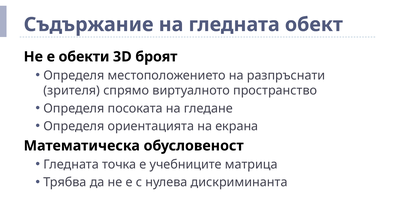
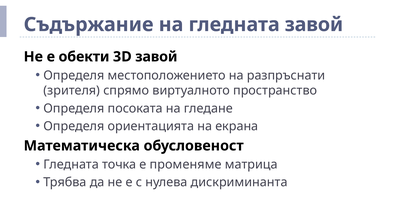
гледната обект: обект -> завой
3D броят: броят -> завой
учебниците: учебниците -> променяме
